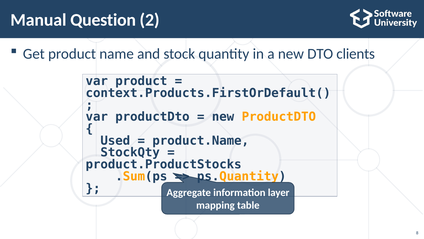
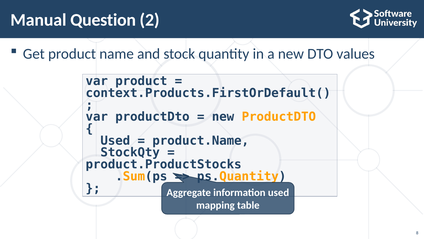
clients: clients -> values
information layer: layer -> used
